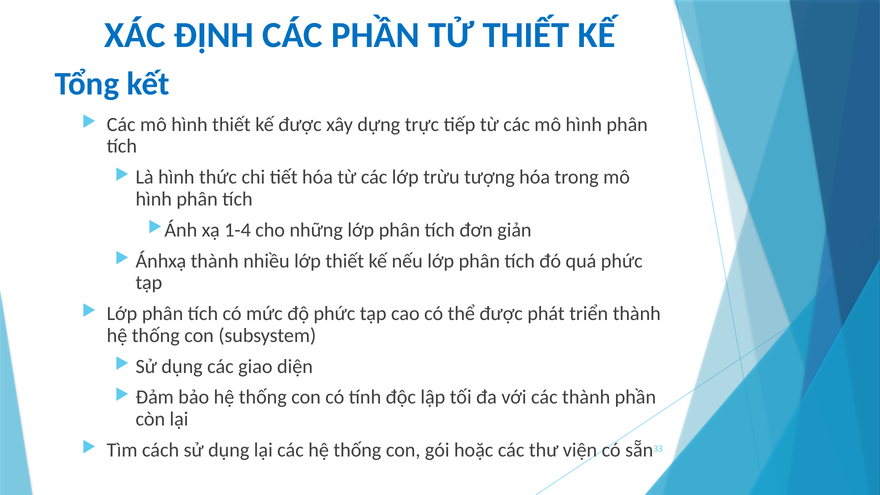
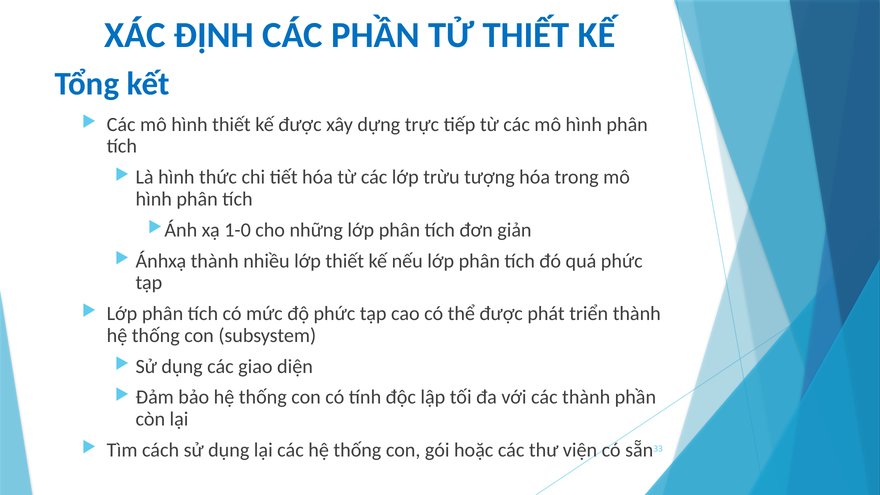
1-4: 1-4 -> 1-0
